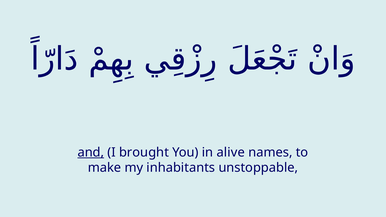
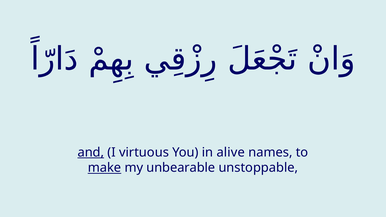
brought: brought -> virtuous
make underline: none -> present
inhabitants: inhabitants -> unbearable
